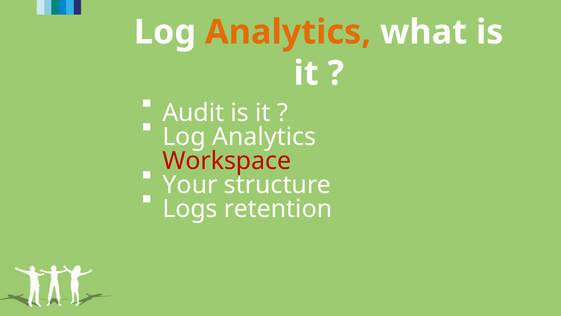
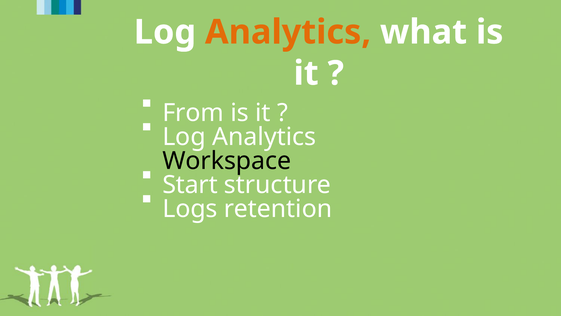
Audit: Audit -> From
Workspace colour: red -> black
Your: Your -> Start
